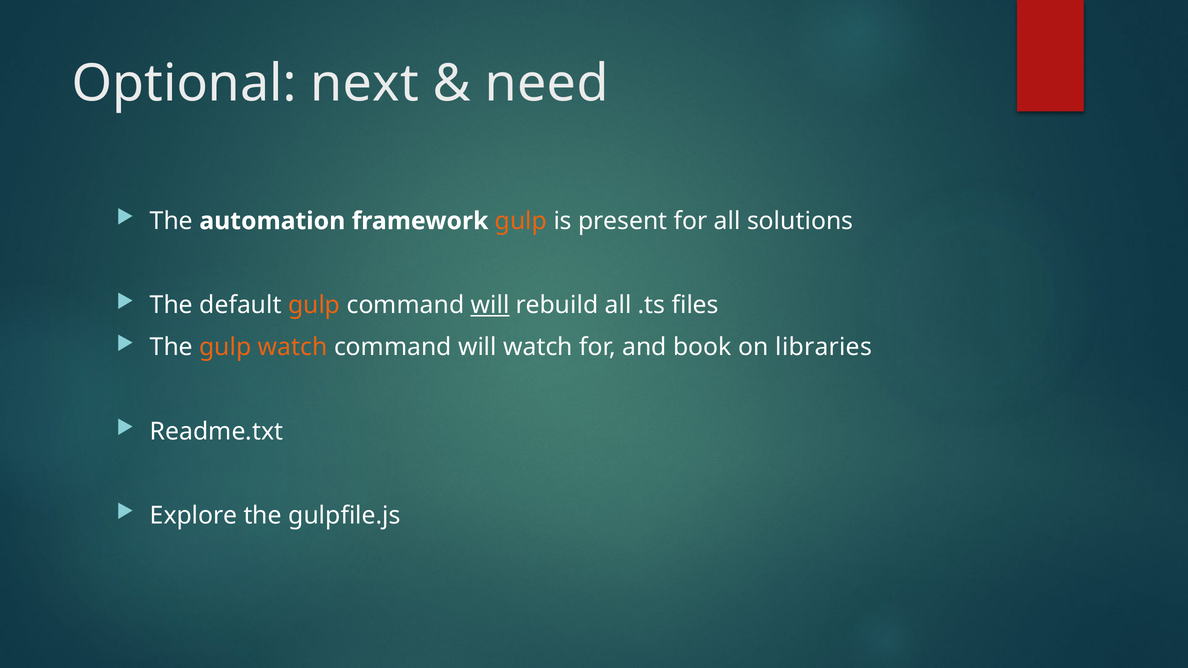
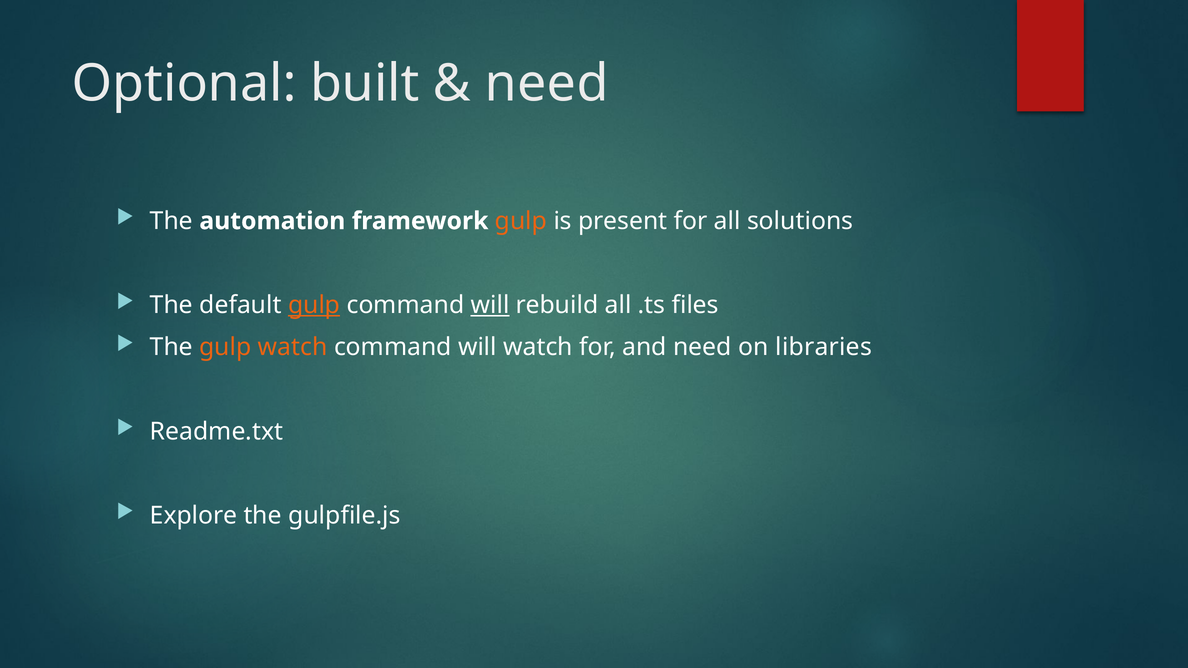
next: next -> built
gulp at (314, 305) underline: none -> present
and book: book -> need
